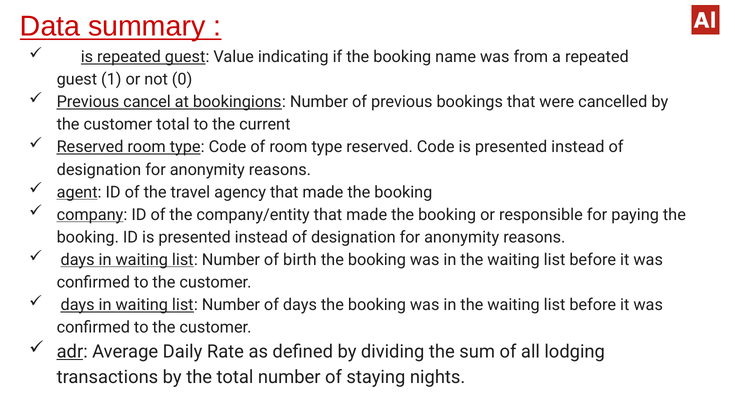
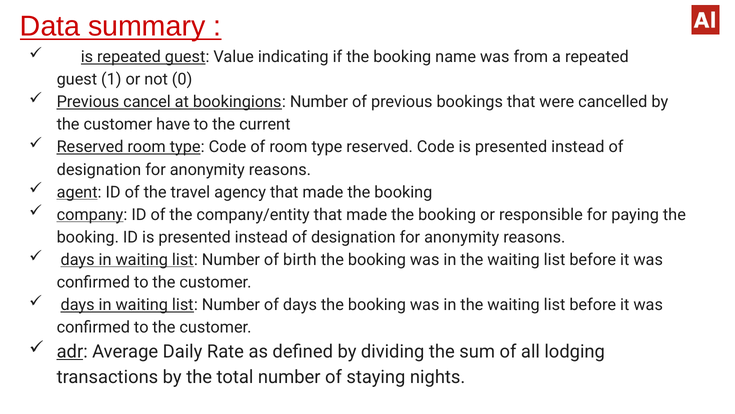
customer total: total -> have
